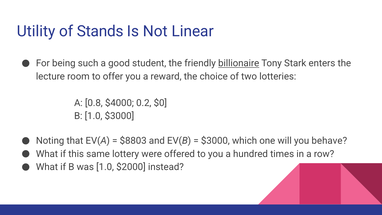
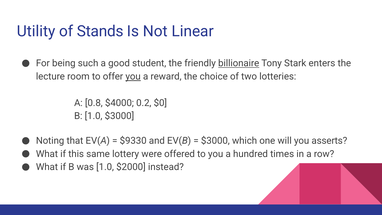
you at (133, 76) underline: none -> present
$8803: $8803 -> $9330
behave: behave -> asserts
